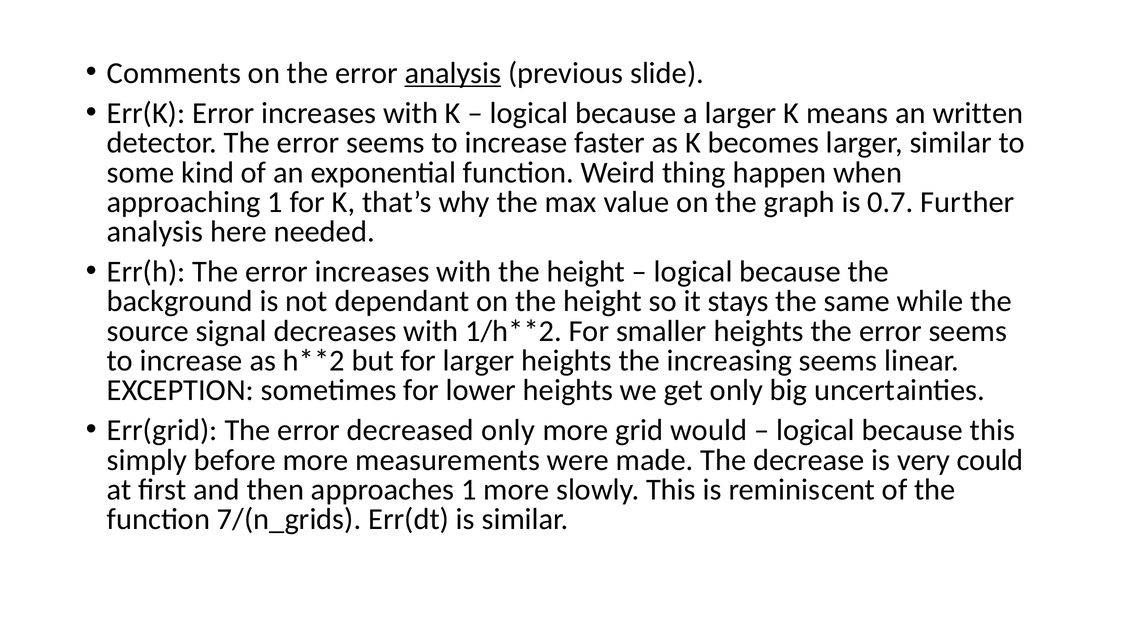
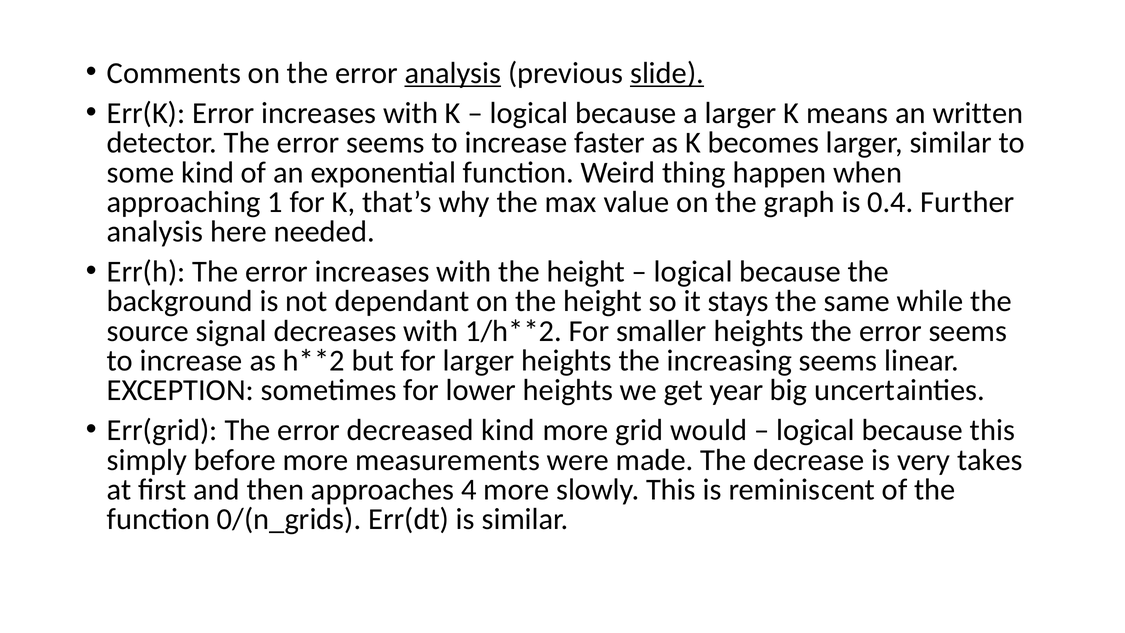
slide underline: none -> present
0.7: 0.7 -> 0.4
get only: only -> year
decreased only: only -> kind
could: could -> takes
approaches 1: 1 -> 4
7/(n_grids: 7/(n_grids -> 0/(n_grids
